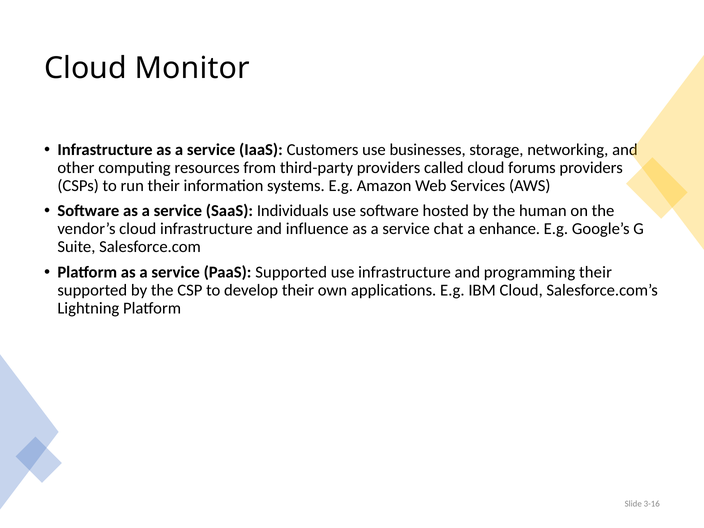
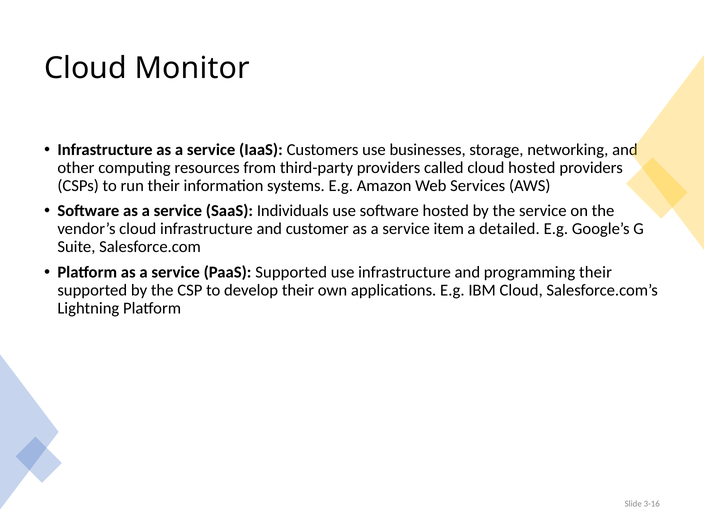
cloud forums: forums -> hosted
the human: human -> service
influence: influence -> customer
chat: chat -> item
enhance: enhance -> detailed
